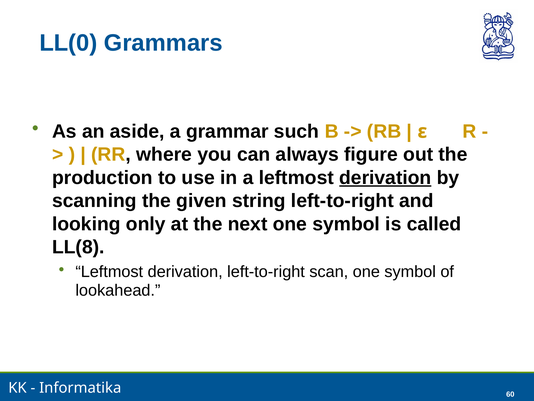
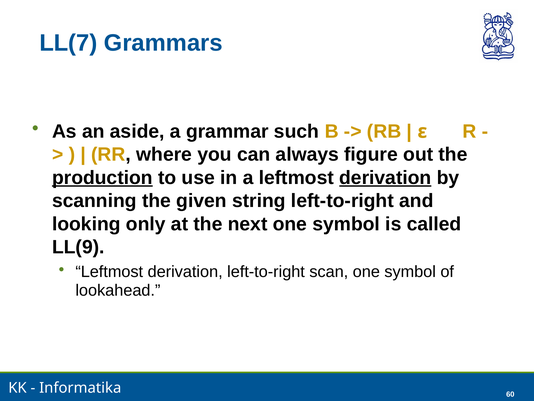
LL(0: LL(0 -> LL(7
production underline: none -> present
LL(8: LL(8 -> LL(9
